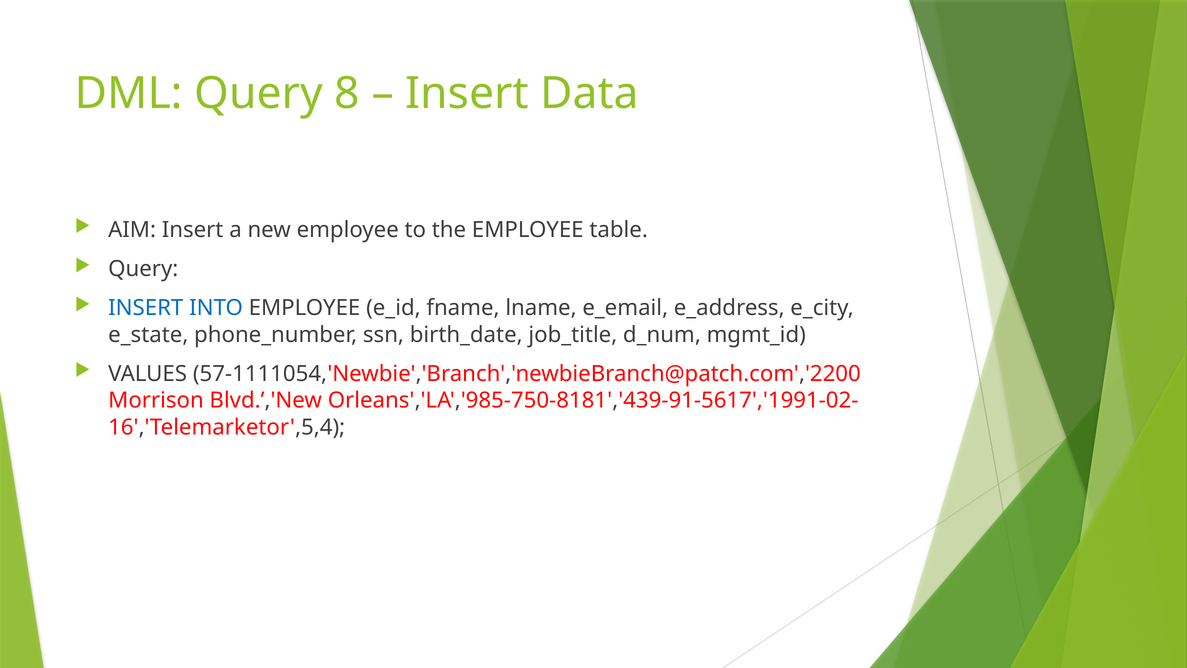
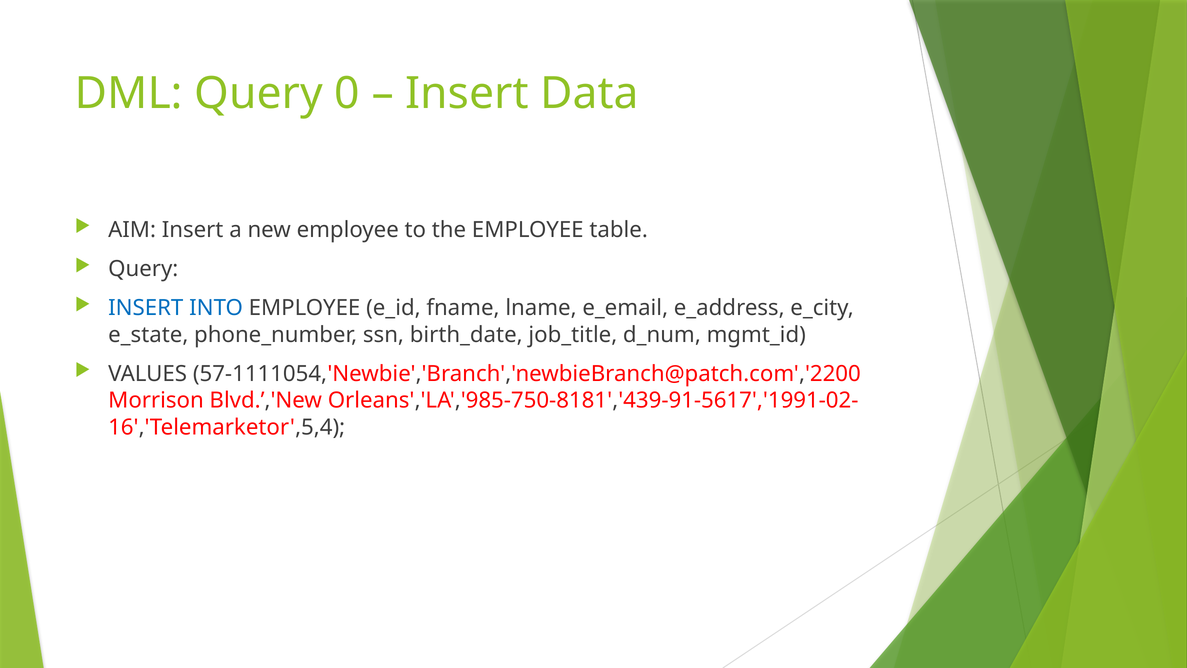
8: 8 -> 0
